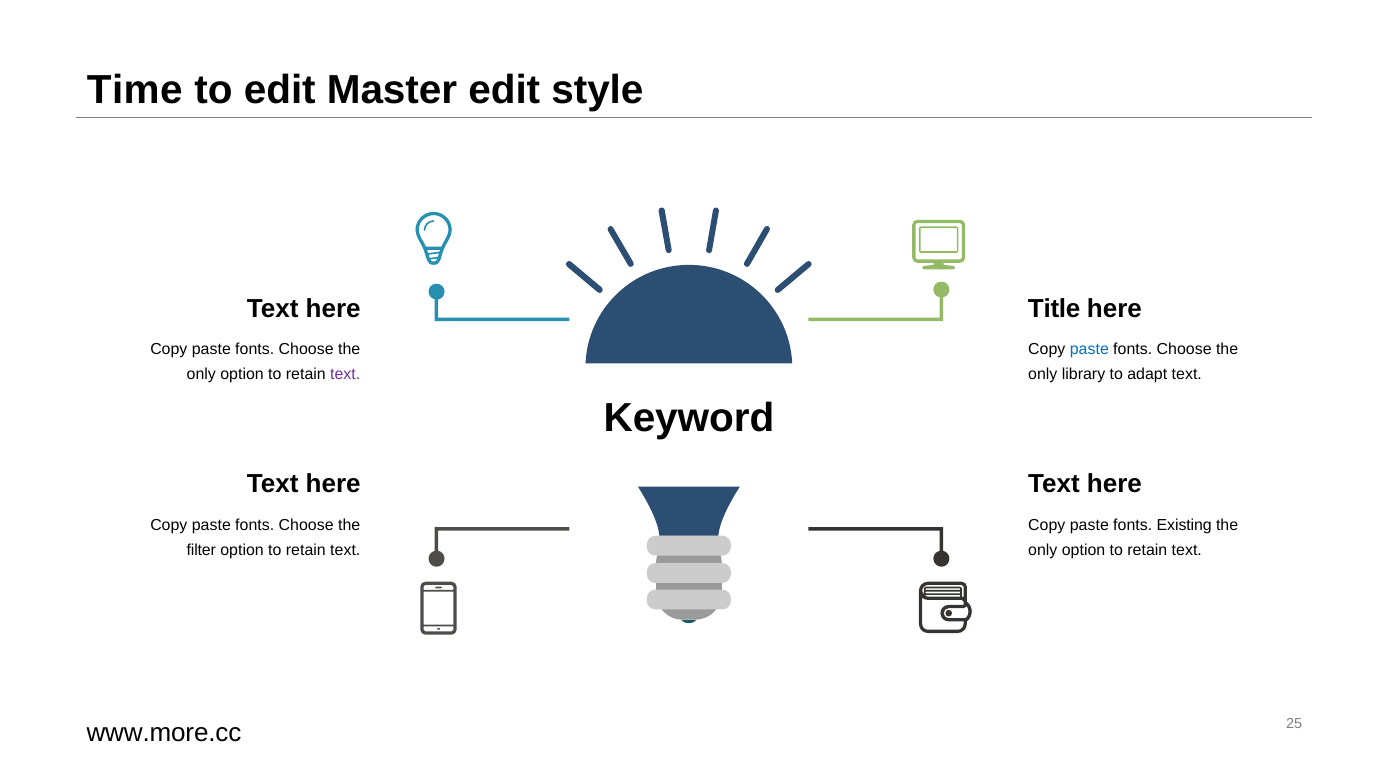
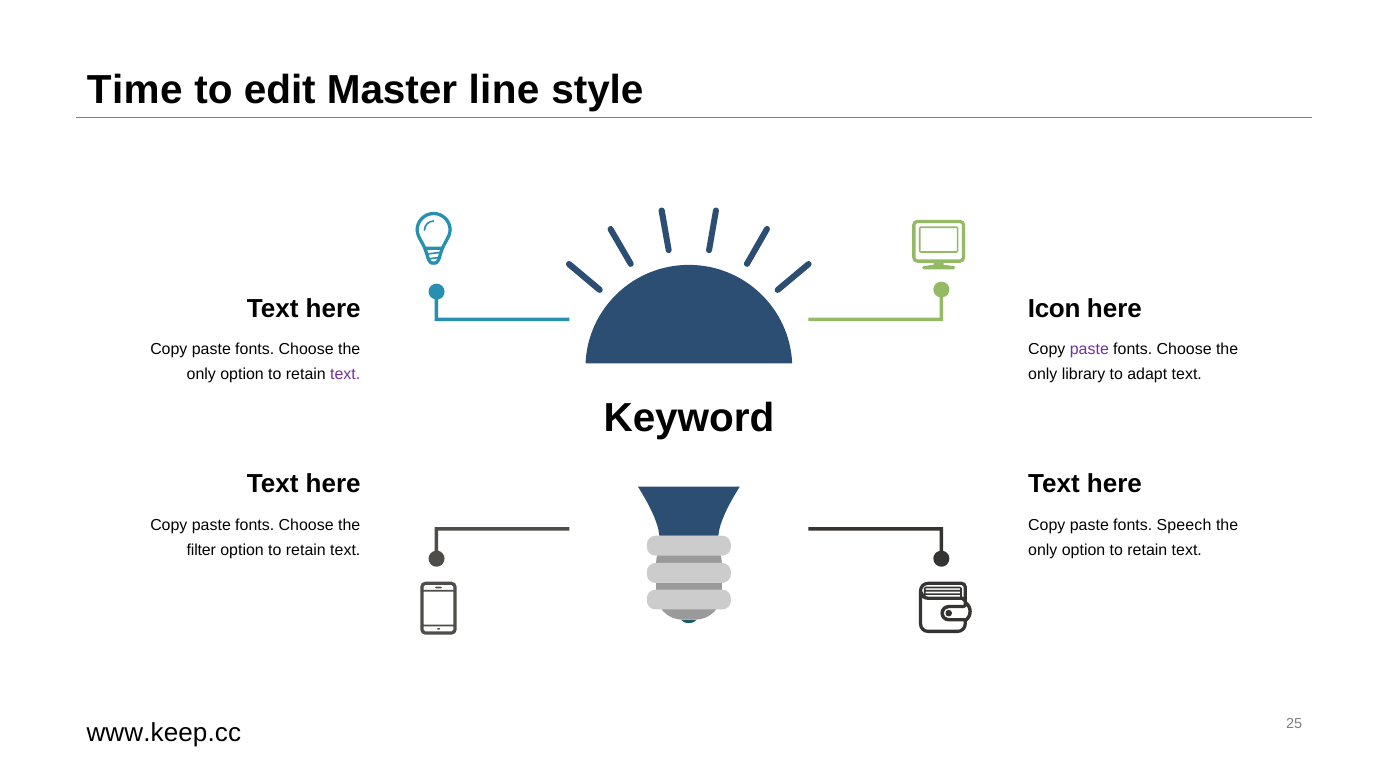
Master edit: edit -> line
Title: Title -> Icon
paste at (1089, 350) colour: blue -> purple
Existing: Existing -> Speech
www.more.cc: www.more.cc -> www.keep.cc
